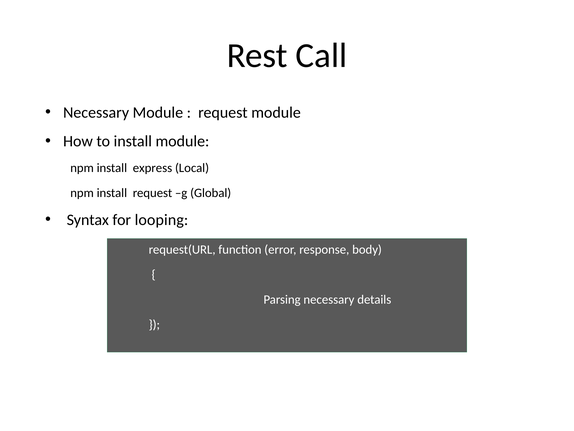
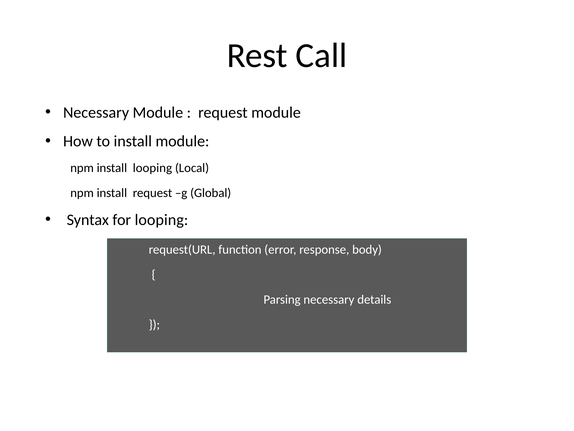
install express: express -> looping
